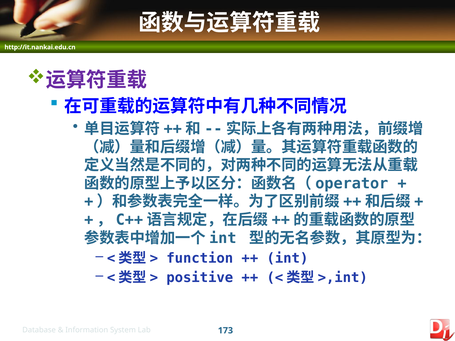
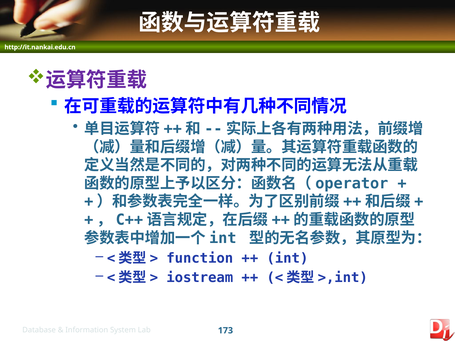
positive: positive -> iostream
